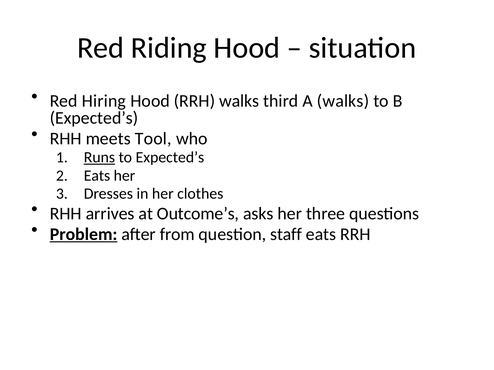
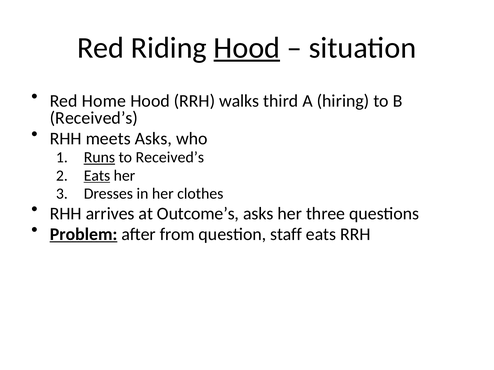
Hood at (247, 48) underline: none -> present
Hiring: Hiring -> Home
A walks: walks -> hiring
Expected’s at (94, 118): Expected’s -> Received’s
meets Tool: Tool -> Asks
to Expected’s: Expected’s -> Received’s
Eats at (97, 176) underline: none -> present
